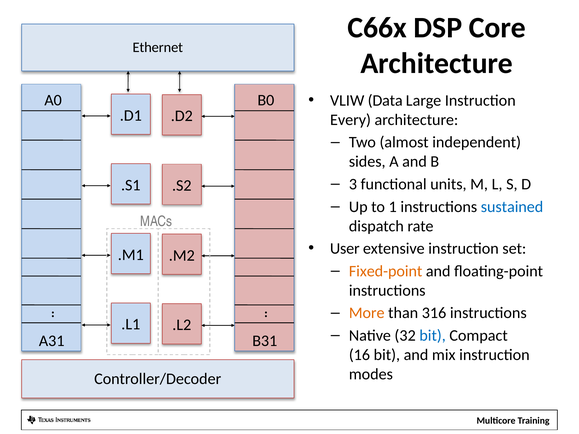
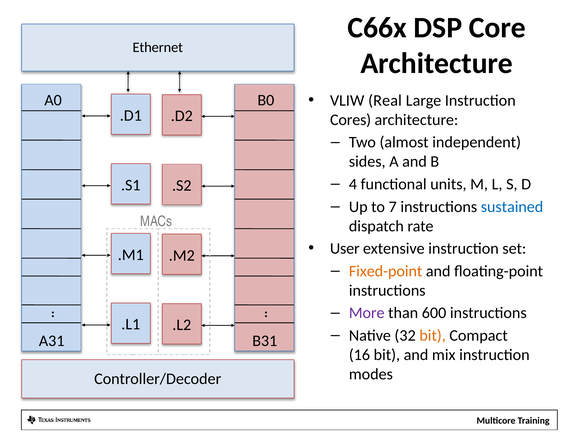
Data: Data -> Real
Every: Every -> Cores
3: 3 -> 4
1: 1 -> 7
More colour: orange -> purple
316: 316 -> 600
bit at (433, 336) colour: blue -> orange
